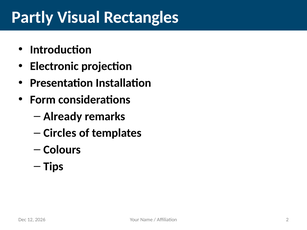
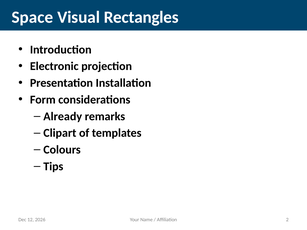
Partly: Partly -> Space
Circles: Circles -> Clipart
